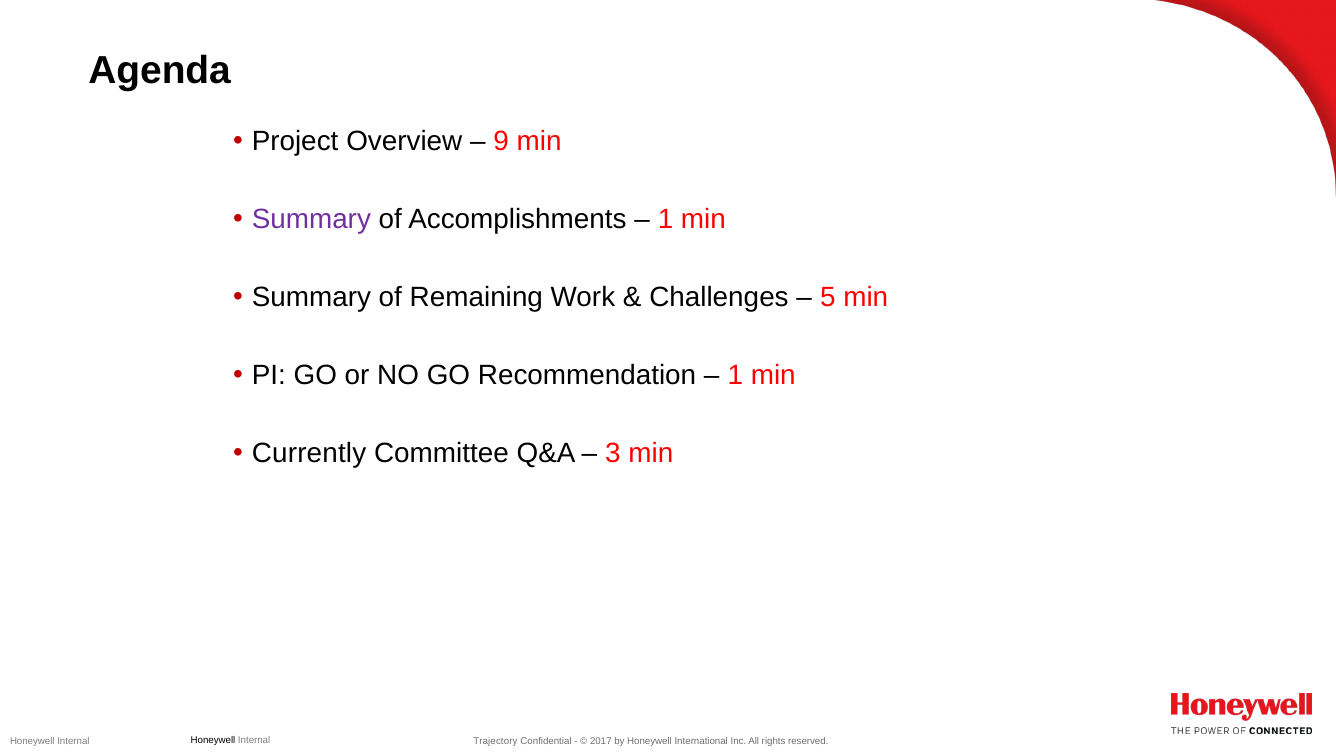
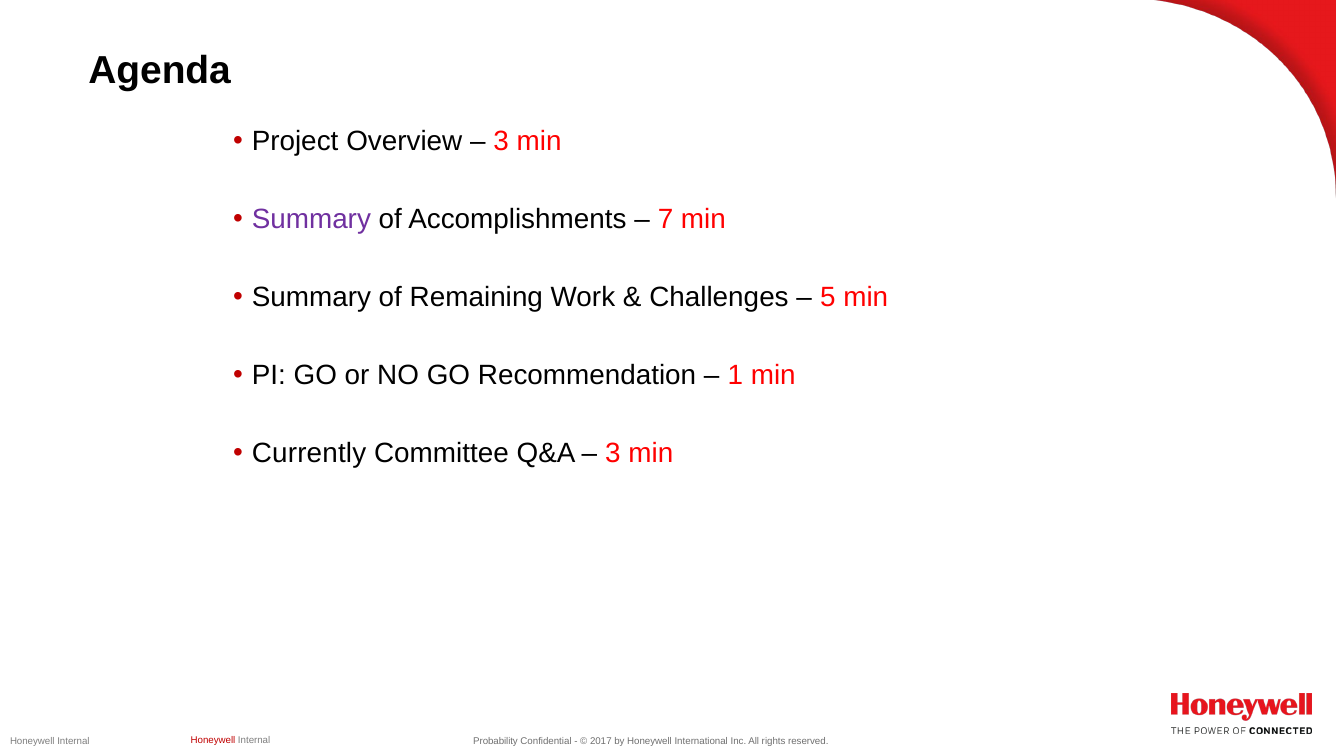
9 at (501, 141): 9 -> 3
1 at (666, 219): 1 -> 7
Honeywell at (213, 740) colour: black -> red
Trajectory: Trajectory -> Probability
